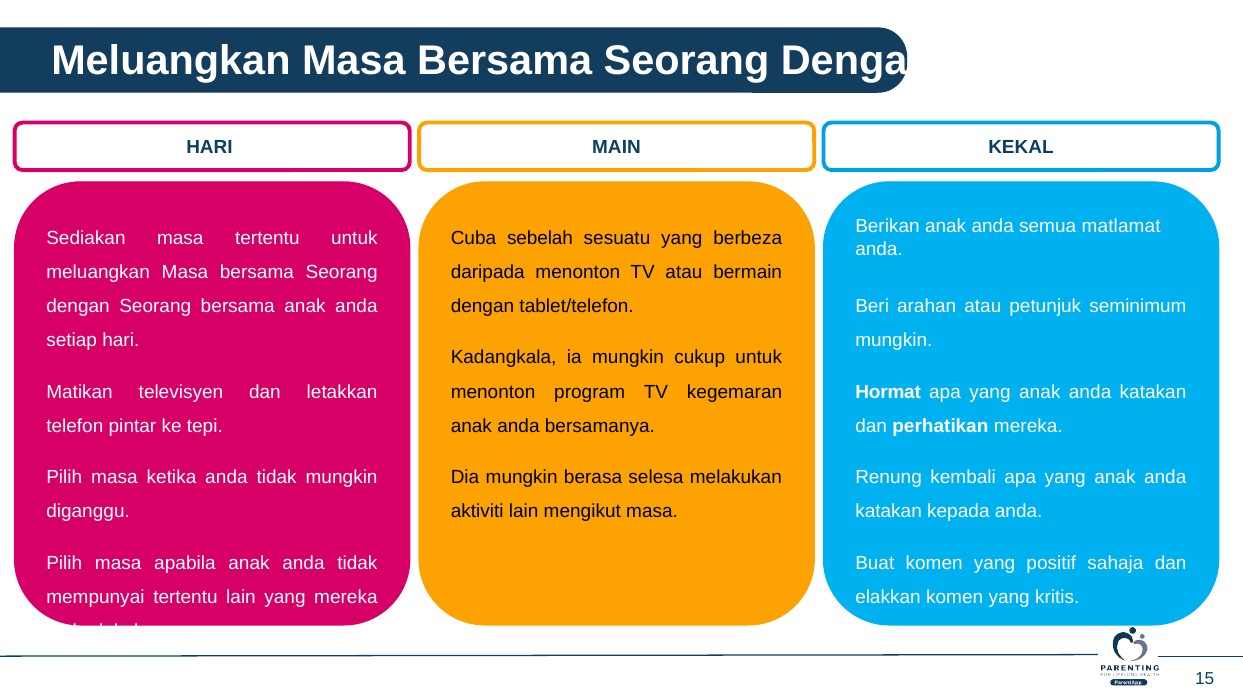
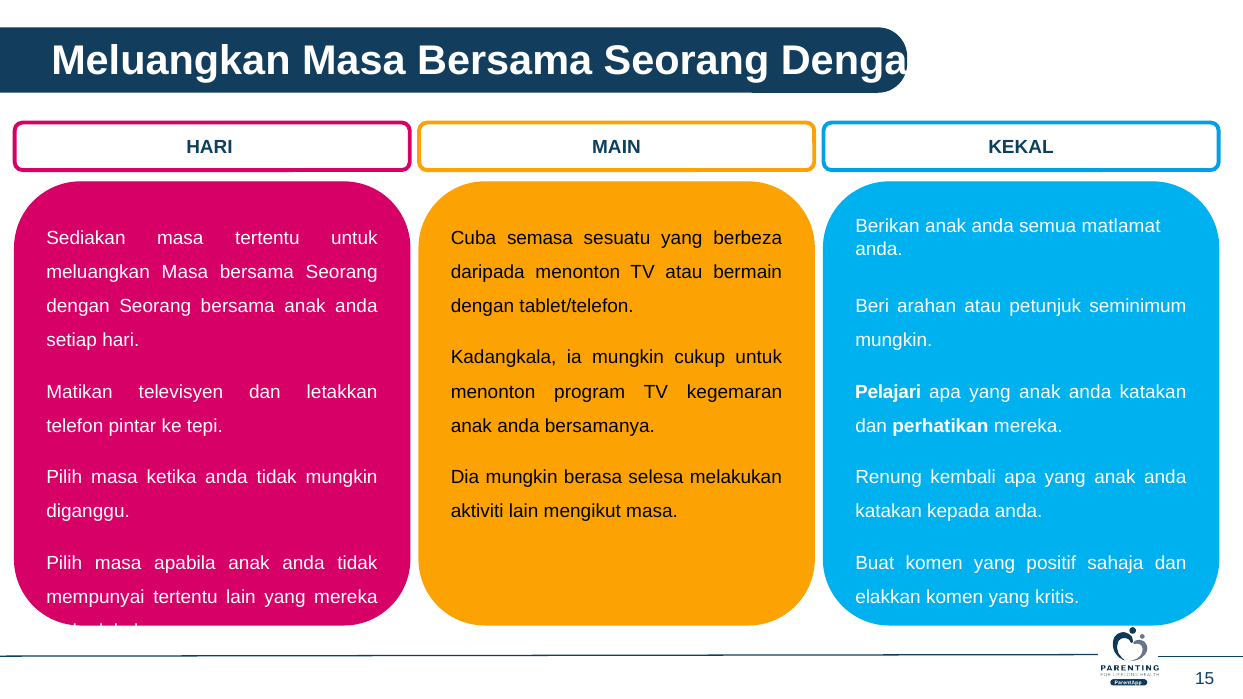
sebelah: sebelah -> semasa
Hormat: Hormat -> Pelajari
